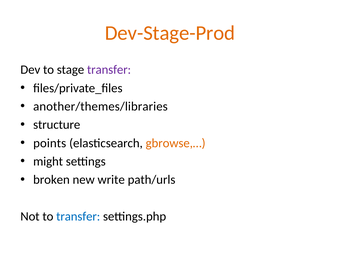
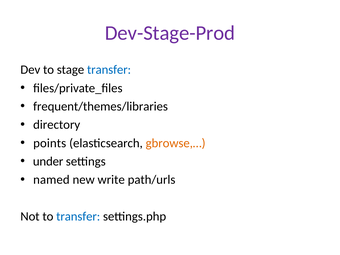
Dev-Stage-Prod colour: orange -> purple
transfer at (109, 70) colour: purple -> blue
another/themes/libraries: another/themes/libraries -> frequent/themes/libraries
structure: structure -> directory
might: might -> under
broken: broken -> named
